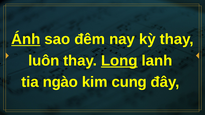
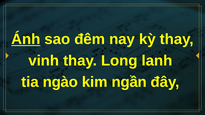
luôn: luôn -> vinh
Long underline: present -> none
cung: cung -> ngần
